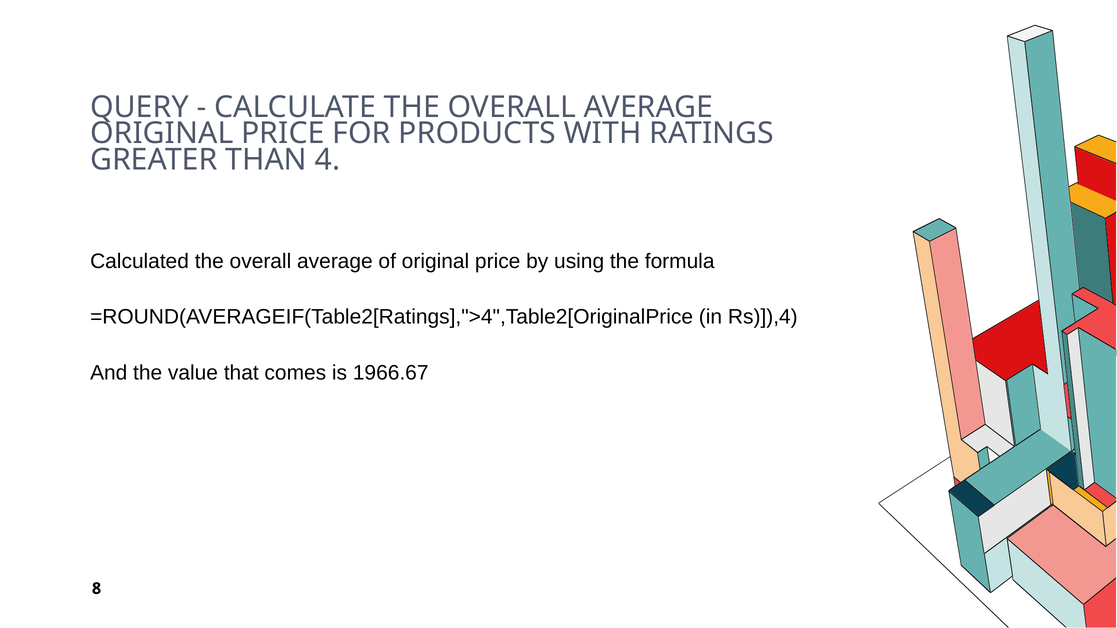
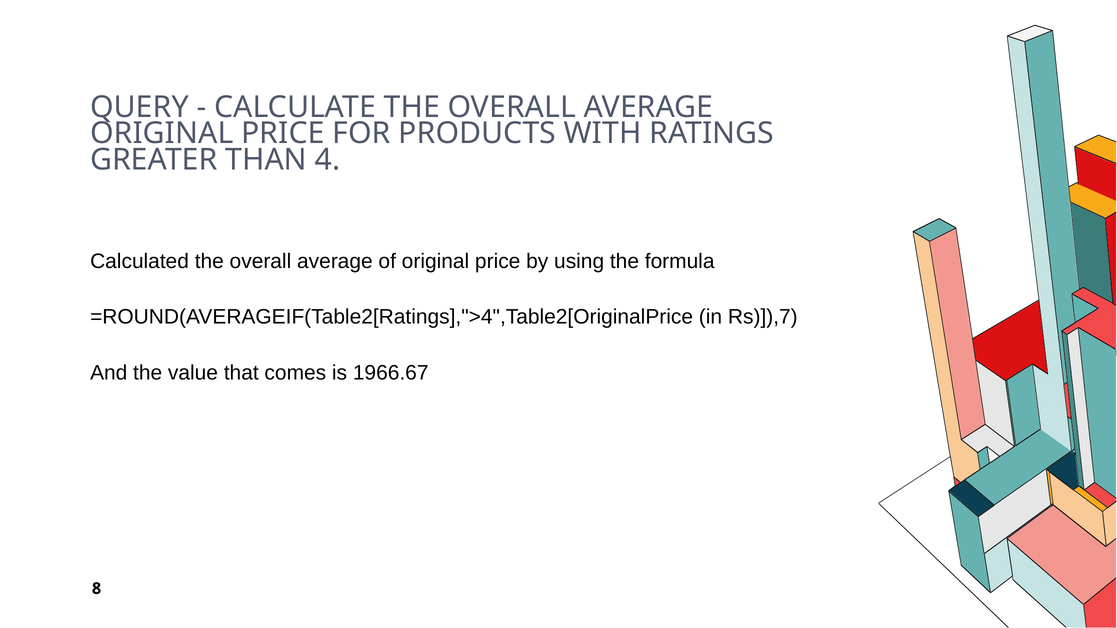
Rs)]),4: Rs)]),4 -> Rs)]),7
